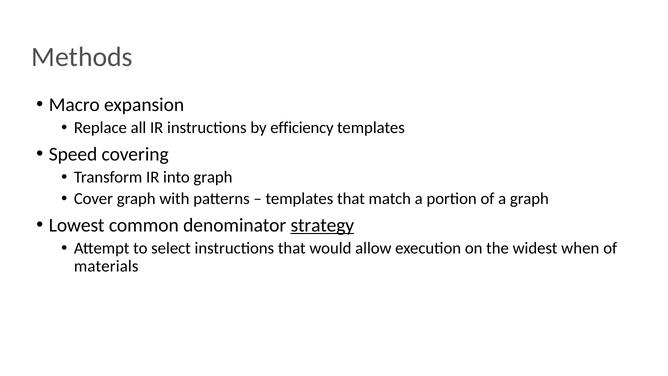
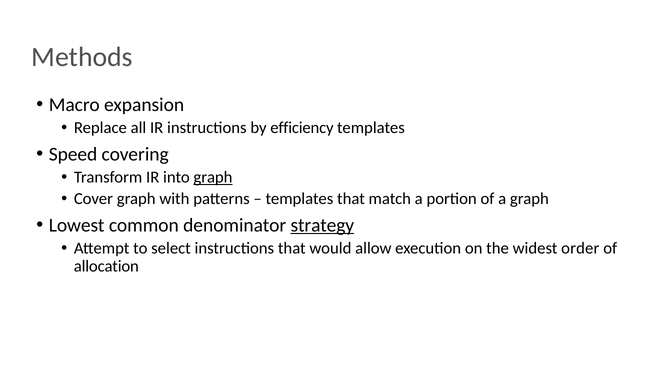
graph at (213, 177) underline: none -> present
when: when -> order
materials: materials -> allocation
